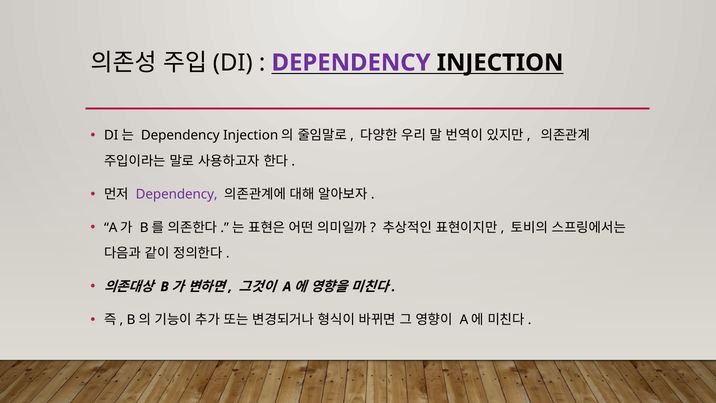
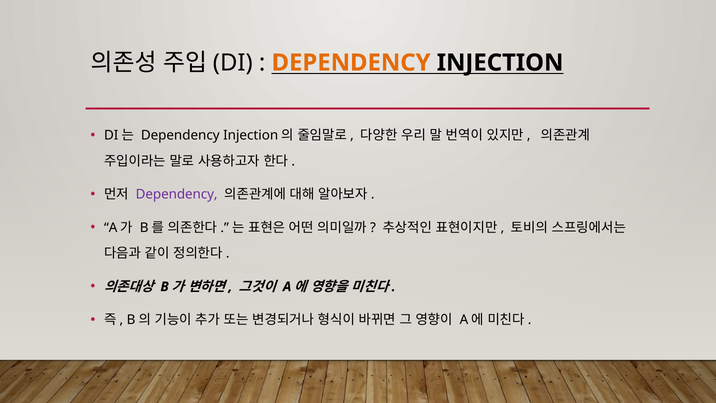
DEPENDENCY at (351, 63) colour: purple -> orange
